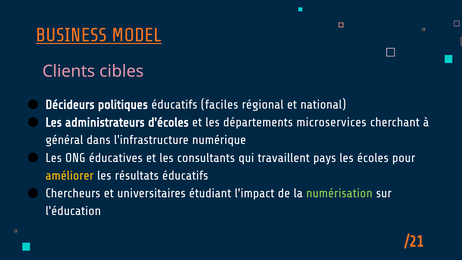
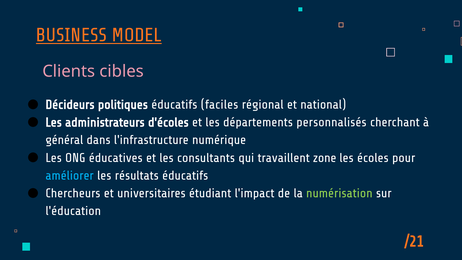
microservices: microservices -> personnalisés
pays: pays -> zone
améliorer colour: yellow -> light blue
